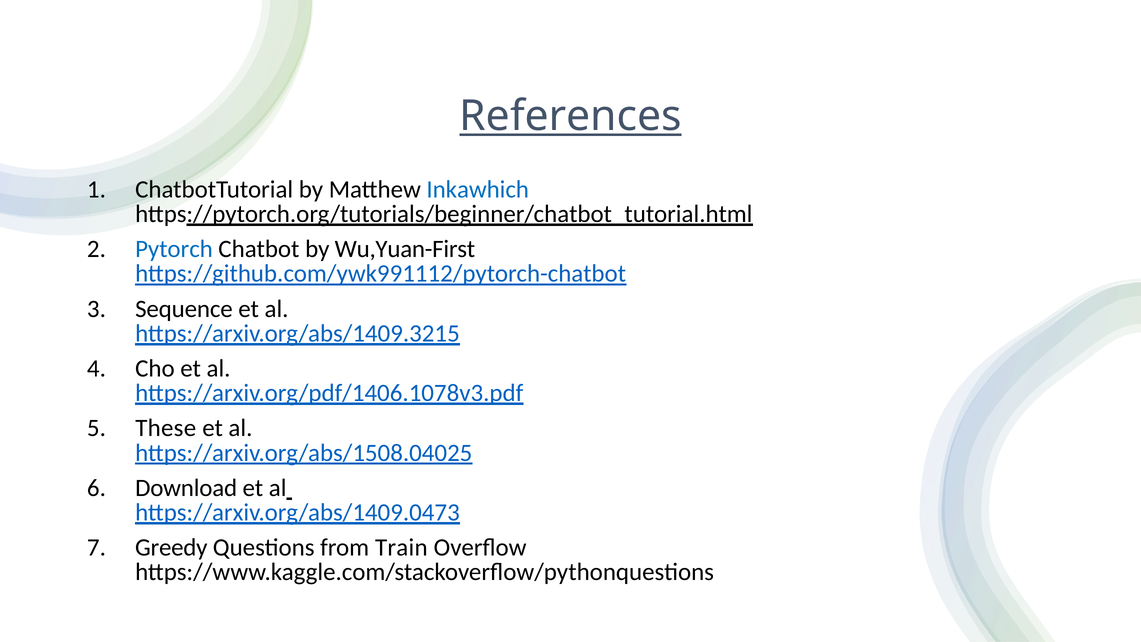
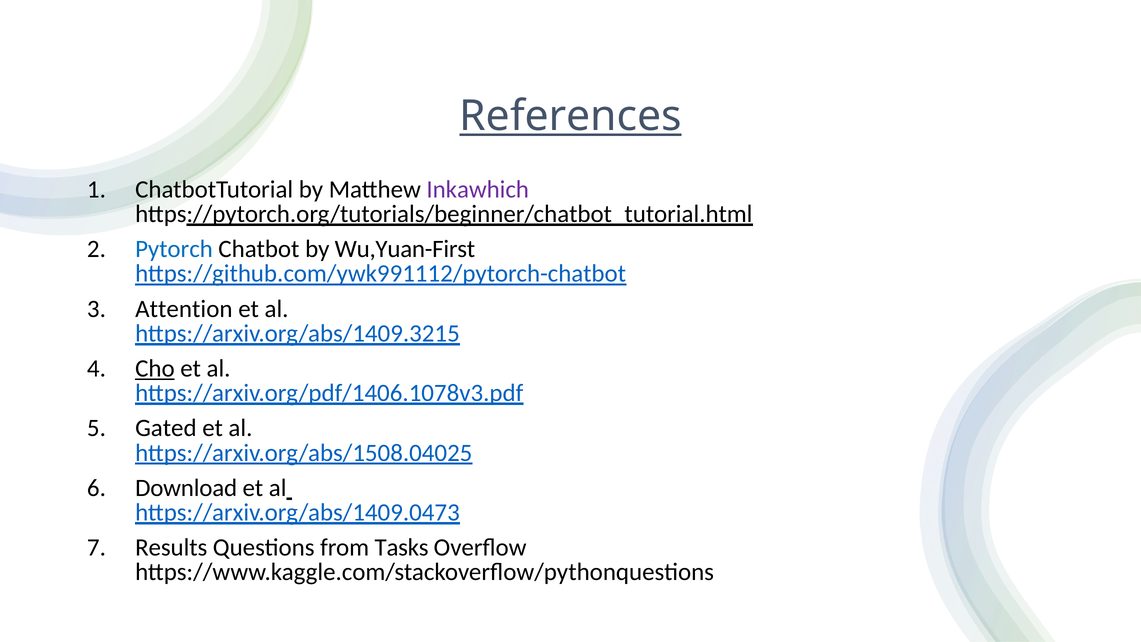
Inkawhich colour: blue -> purple
Sequence: Sequence -> Attention
Cho underline: none -> present
These: These -> Gated
Greedy: Greedy -> Results
Train: Train -> Tasks
